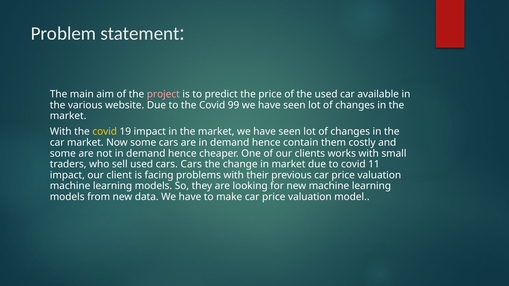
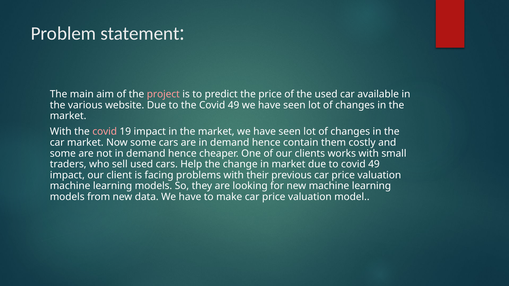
the Covid 99: 99 -> 49
covid at (105, 132) colour: yellow -> pink
cars Cars: Cars -> Help
to covid 11: 11 -> 49
